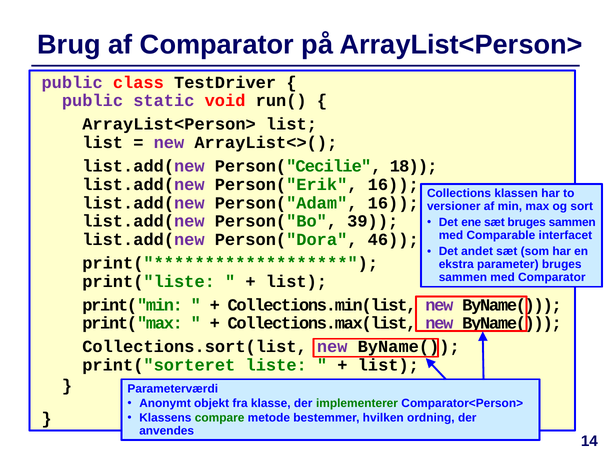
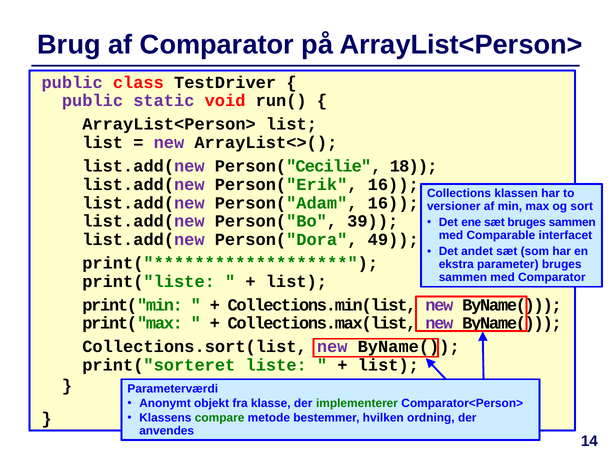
46: 46 -> 49
